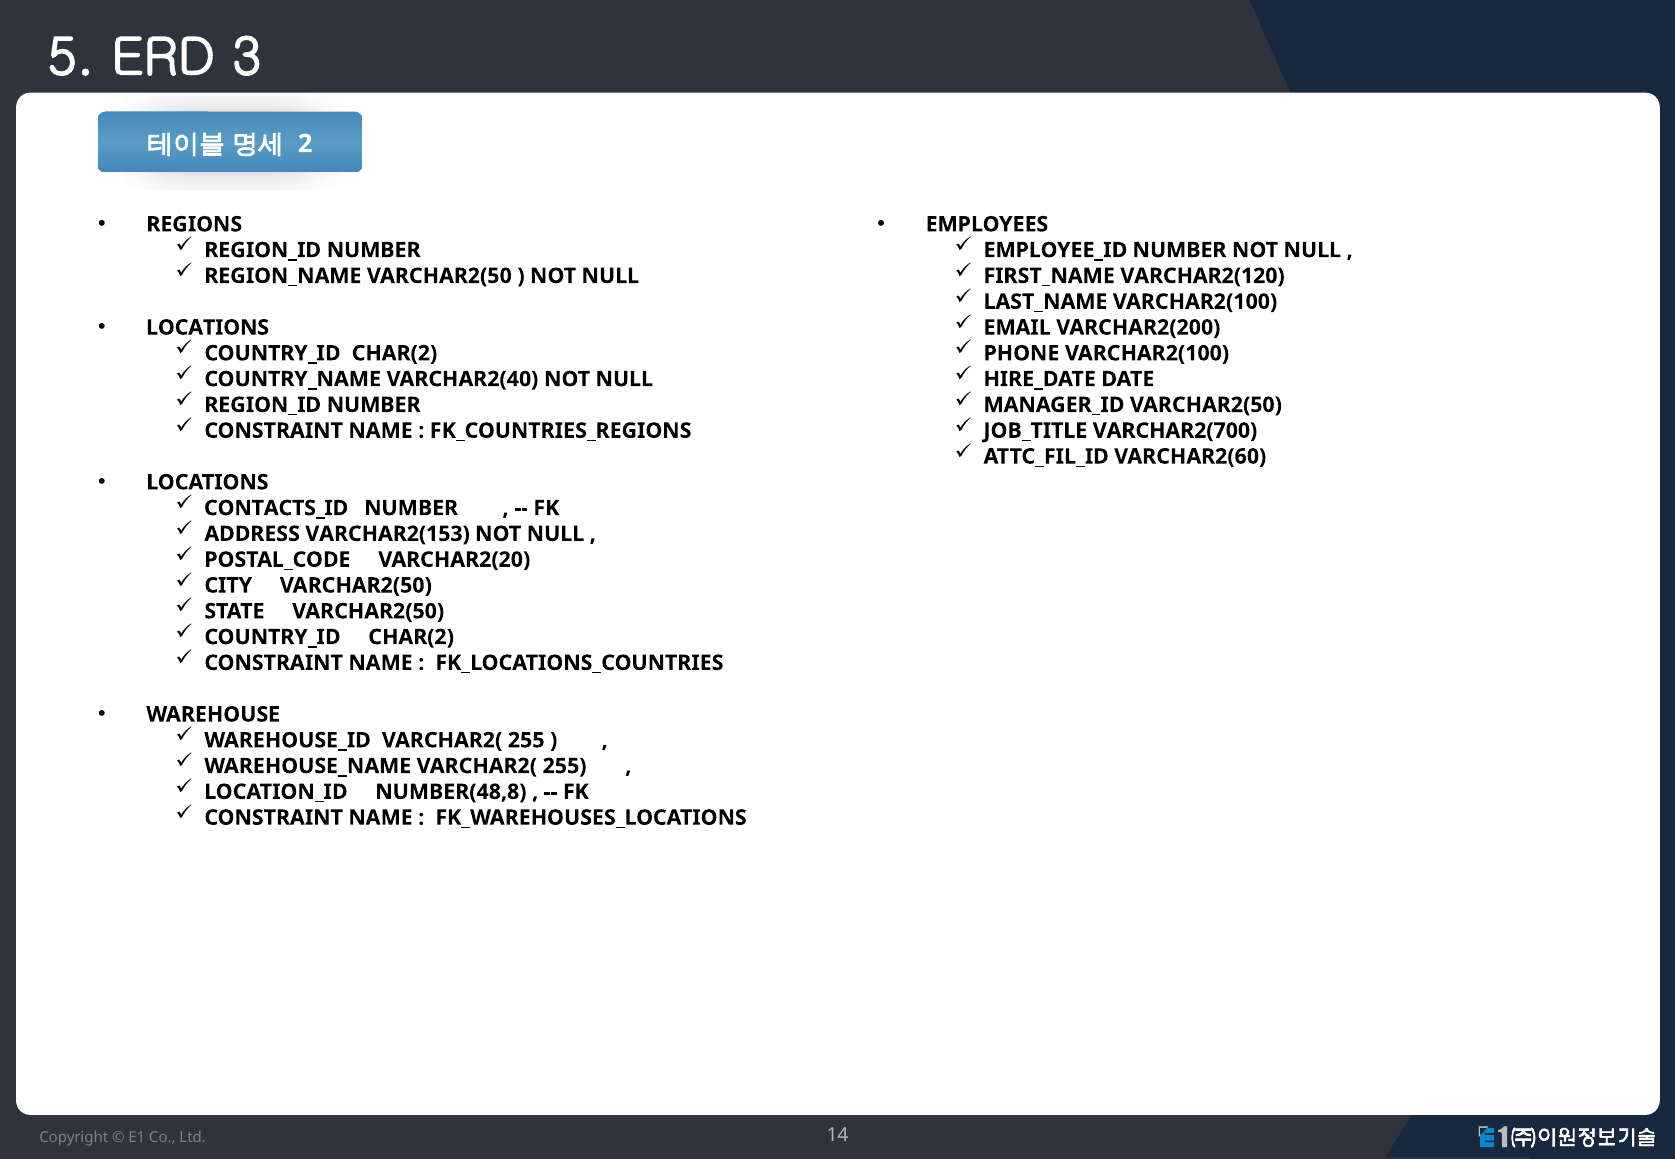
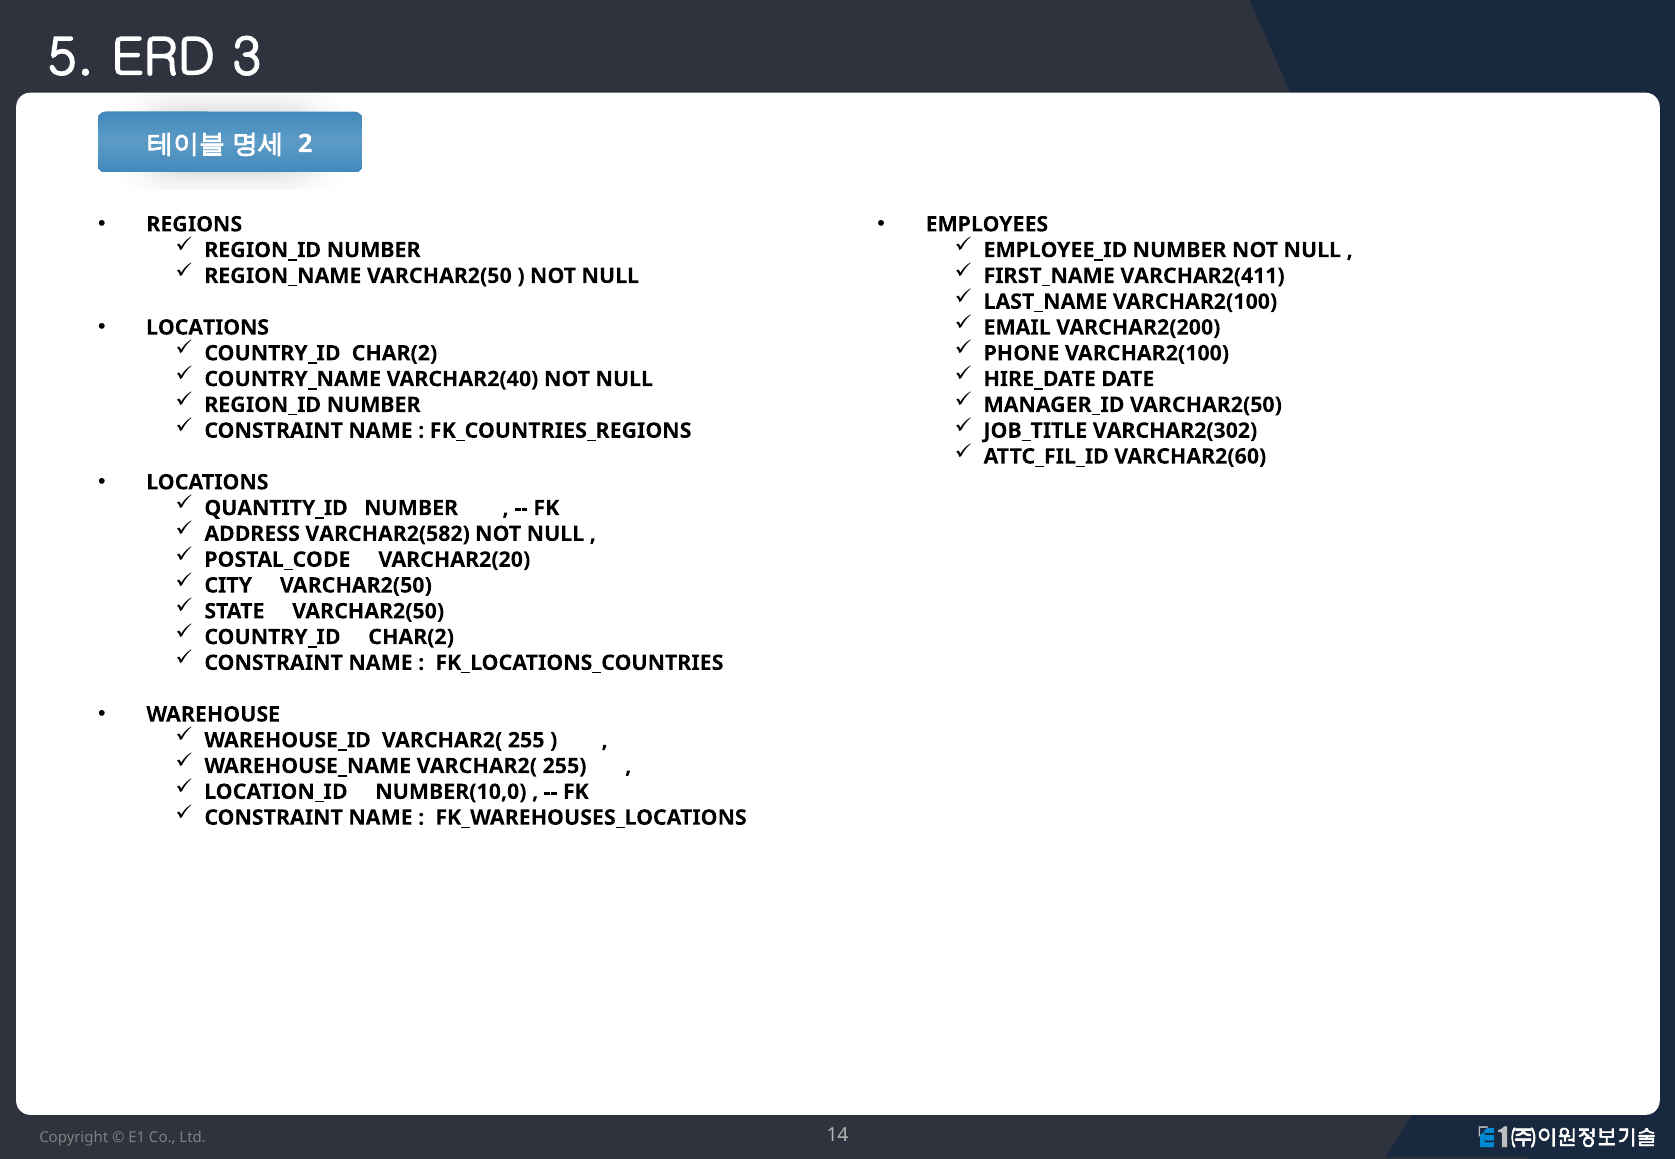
VARCHAR2(120: VARCHAR2(120 -> VARCHAR2(411
VARCHAR2(700: VARCHAR2(700 -> VARCHAR2(302
CONTACTS_ID: CONTACTS_ID -> QUANTITY_ID
VARCHAR2(153: VARCHAR2(153 -> VARCHAR2(582
NUMBER(48,8: NUMBER(48,8 -> NUMBER(10,0
